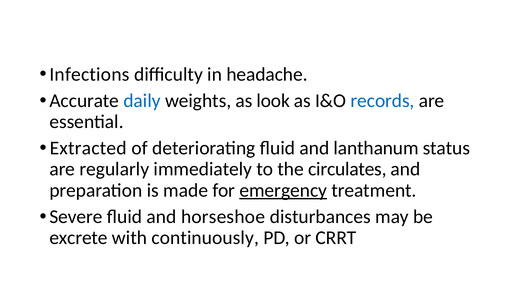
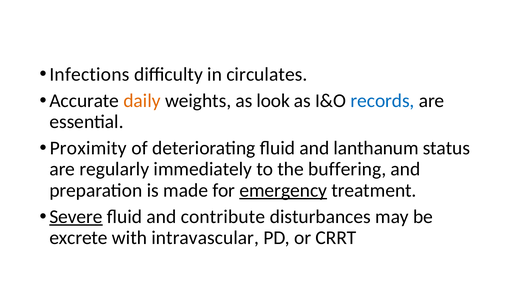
headache: headache -> circulates
daily colour: blue -> orange
Extracted: Extracted -> Proximity
circulates: circulates -> buffering
Severe underline: none -> present
horseshoe: horseshoe -> contribute
continuously: continuously -> intravascular
